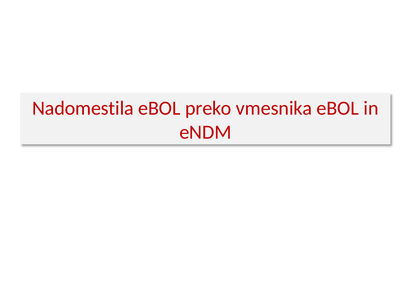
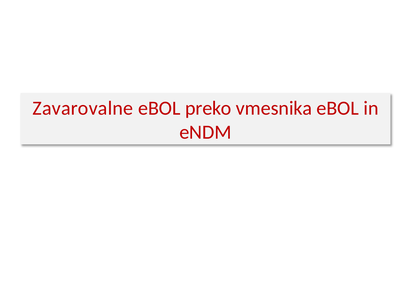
Nadomestila: Nadomestila -> Zavarovalne
